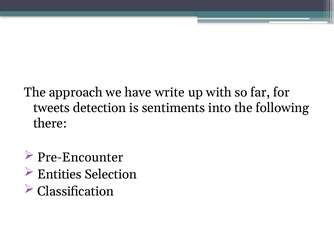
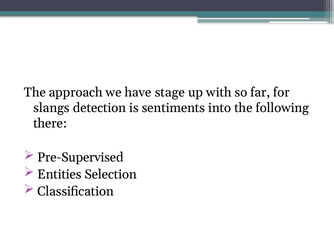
write: write -> stage
tweets: tweets -> slangs
Pre-Encounter: Pre-Encounter -> Pre-Supervised
